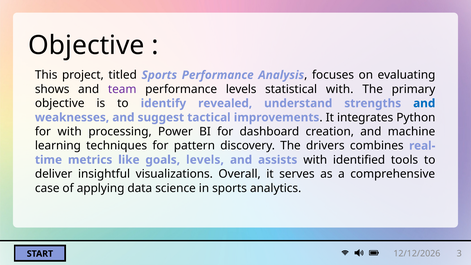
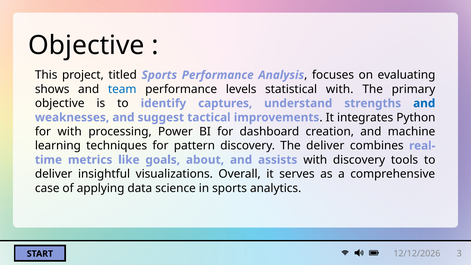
team colour: purple -> blue
revealed: revealed -> captures
The drivers: drivers -> deliver
goals levels: levels -> about
with identified: identified -> discovery
